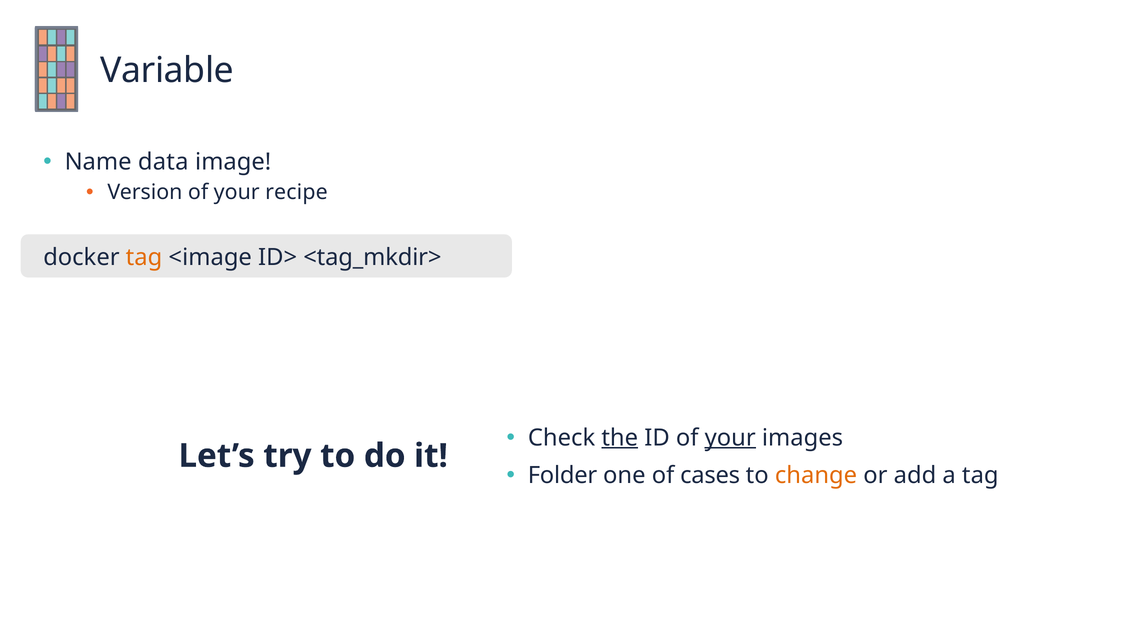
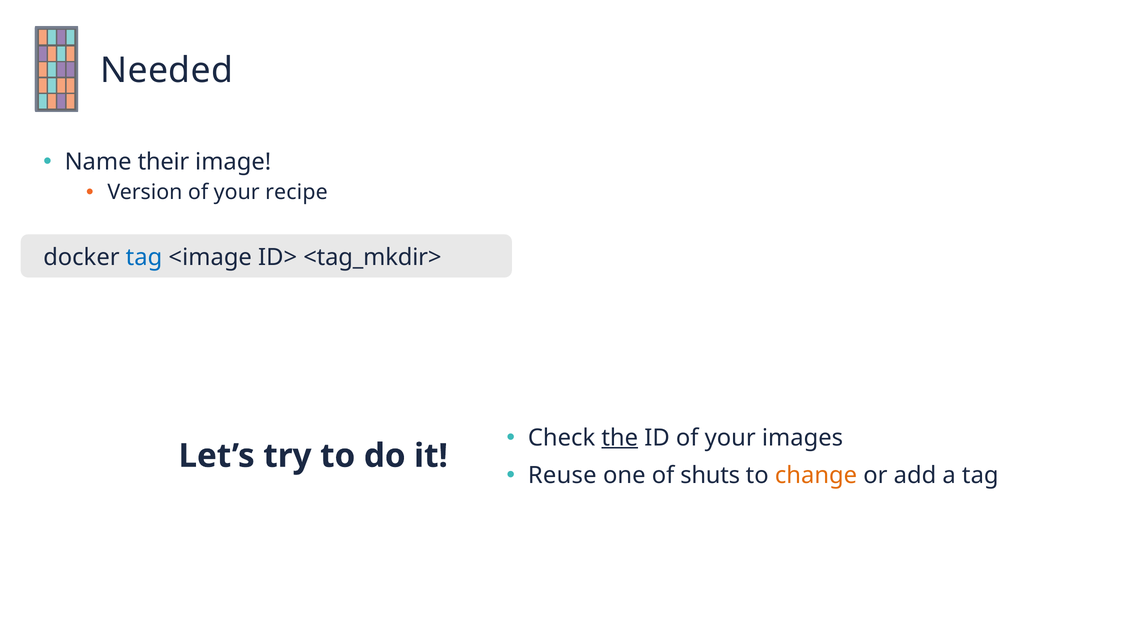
Variable: Variable -> Needed
data: data -> their
tag at (144, 258) colour: orange -> blue
your at (730, 438) underline: present -> none
Folder: Folder -> Reuse
cases: cases -> shuts
